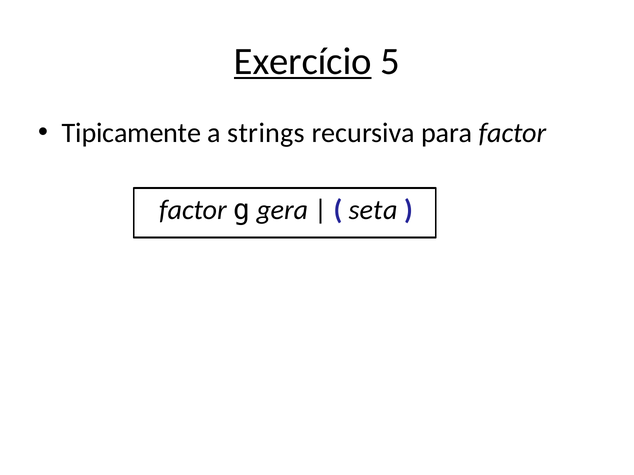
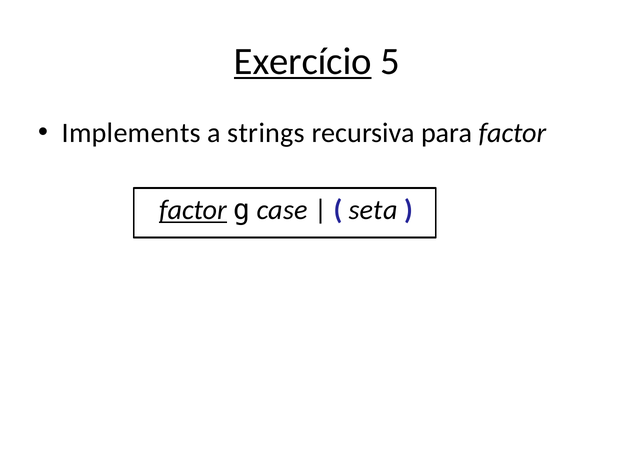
Tipicamente: Tipicamente -> Implements
factor at (193, 210) underline: none -> present
gera: gera -> case
